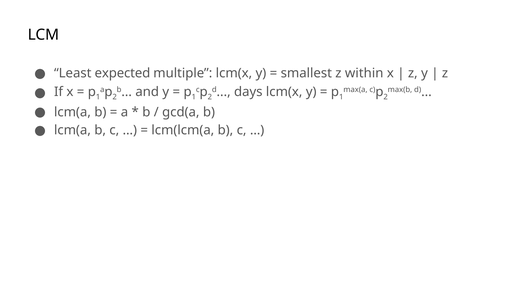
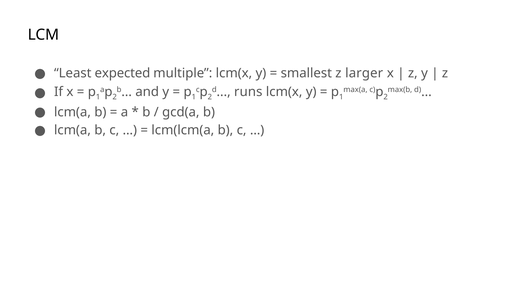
within: within -> larger
days: days -> runs
